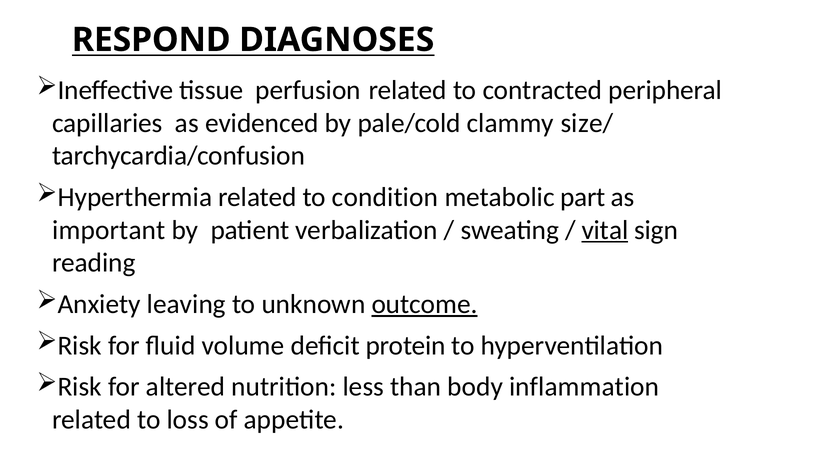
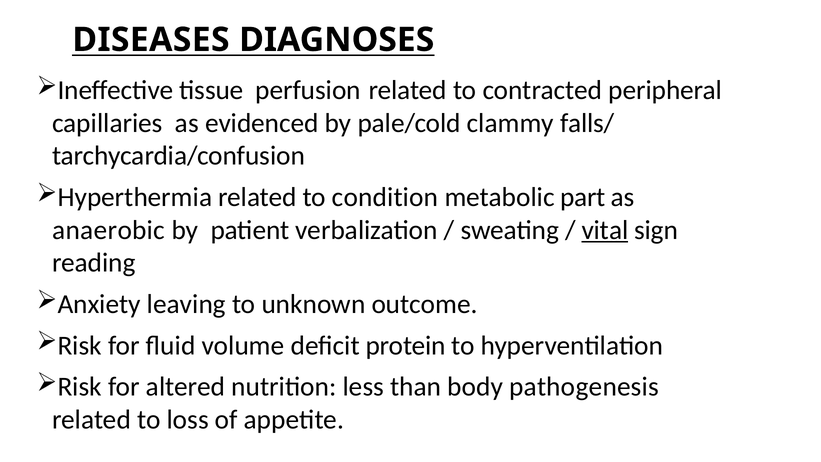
RESPOND: RESPOND -> DISEASES
size/: size/ -> falls/
important: important -> anaerobic
outcome underline: present -> none
inflammation: inflammation -> pathogenesis
